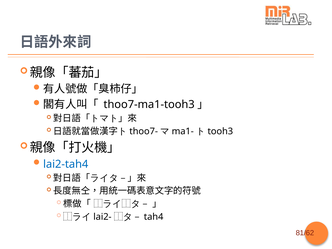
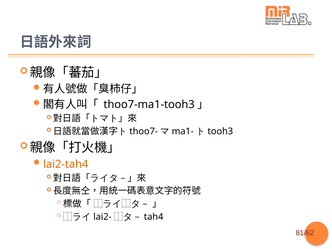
lai2-tah4 colour: blue -> orange
